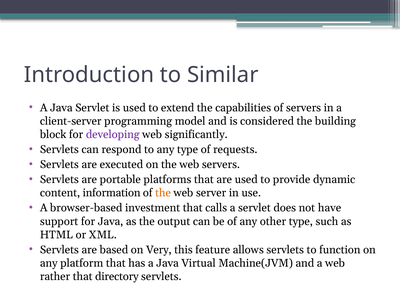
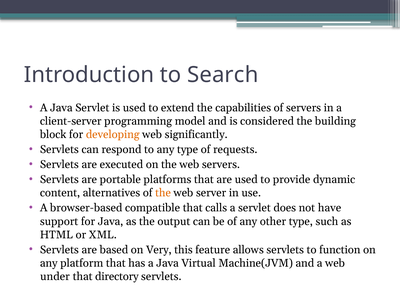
Similar: Similar -> Search
developing colour: purple -> orange
information: information -> alternatives
investment: investment -> compatible
rather: rather -> under
